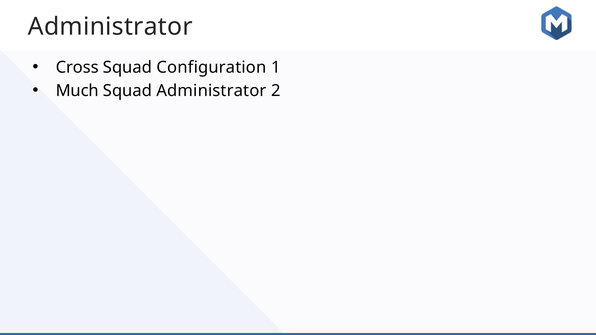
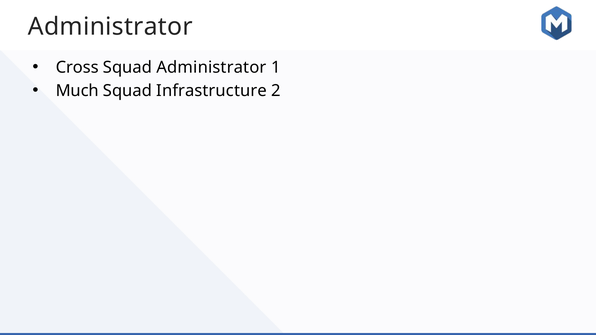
Squad Configuration: Configuration -> Administrator
Squad Administrator: Administrator -> Infrastructure
